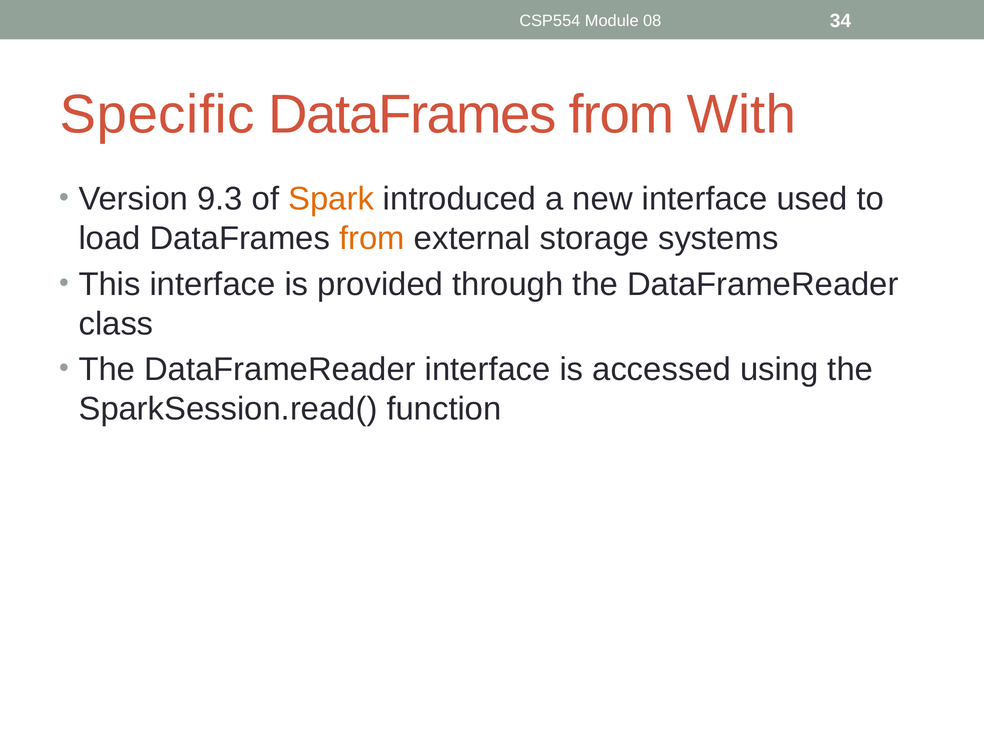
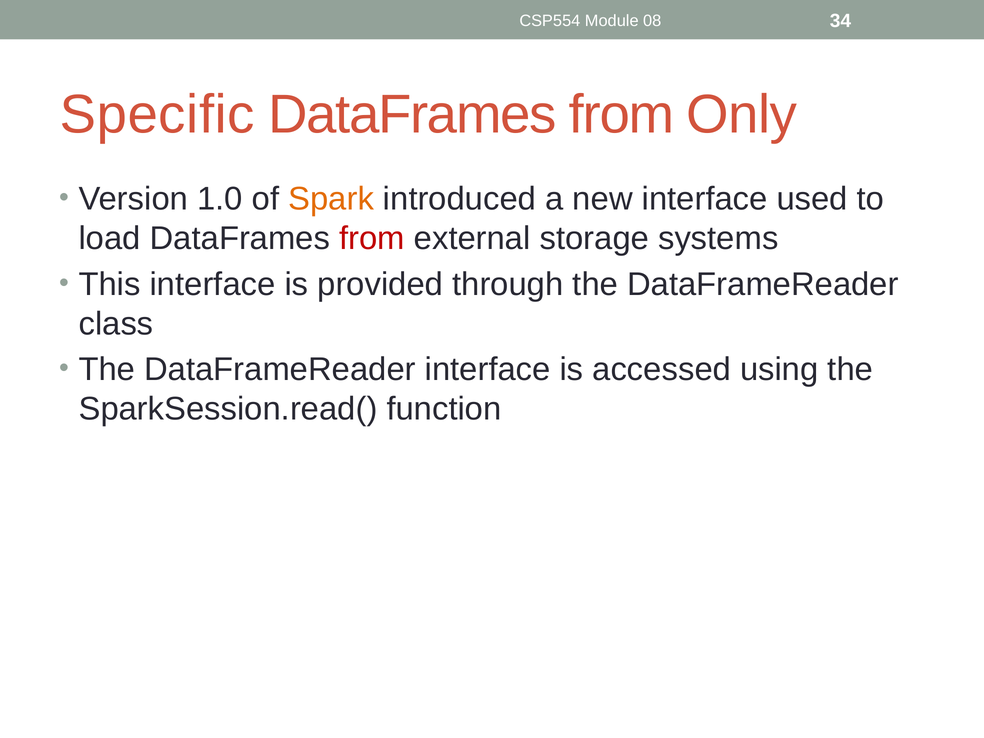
With: With -> Only
9.3: 9.3 -> 1.0
from at (372, 238) colour: orange -> red
